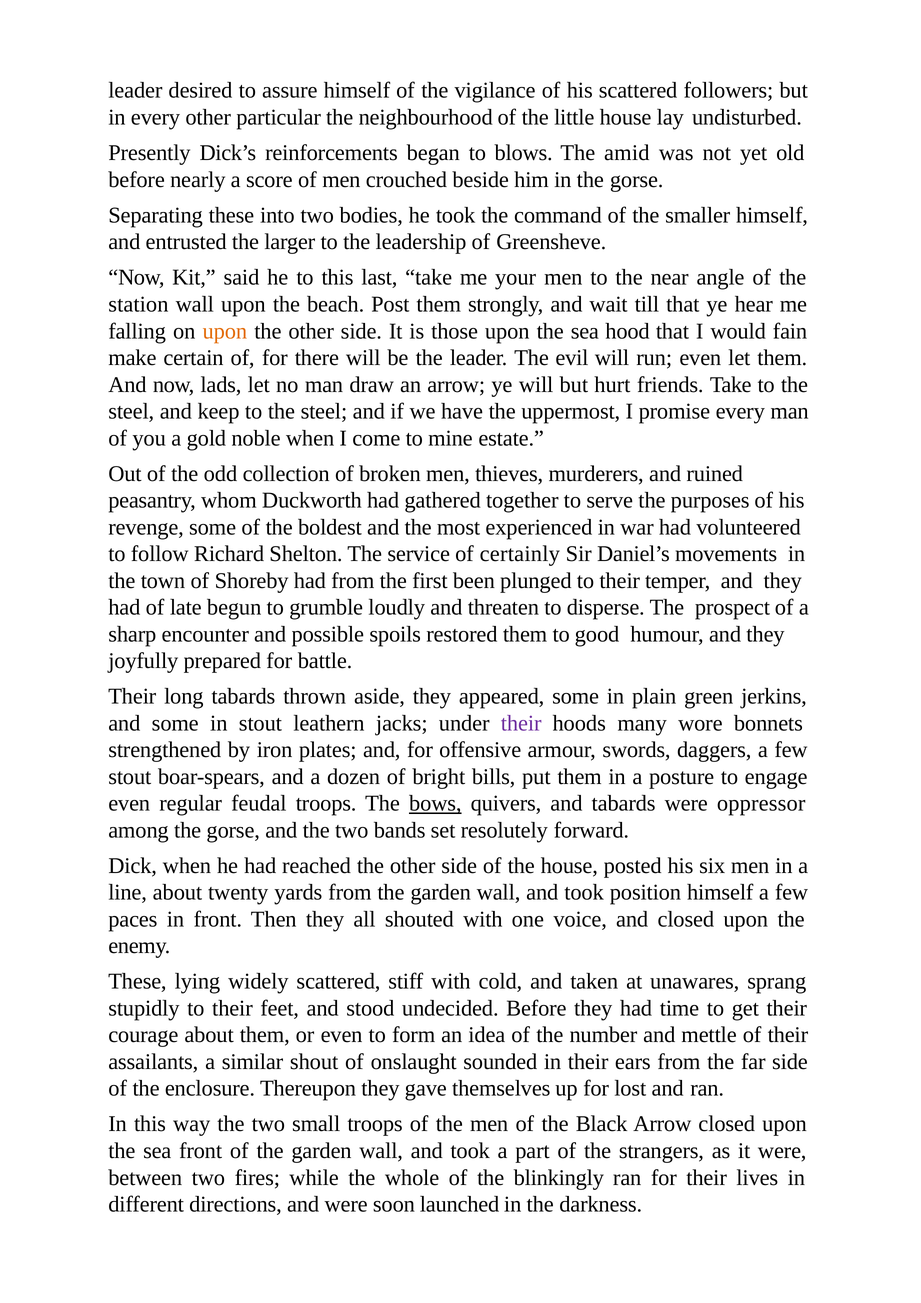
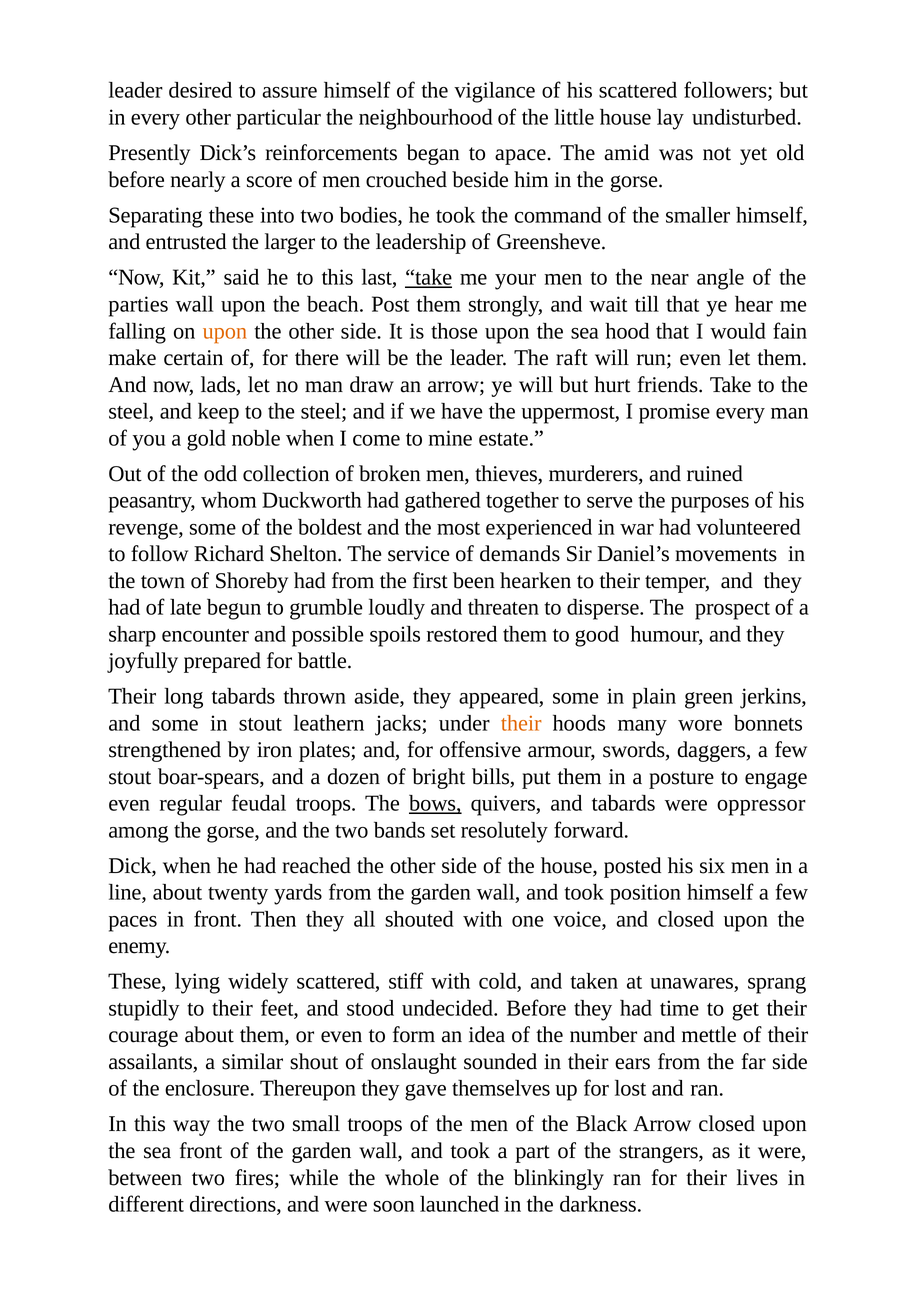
blows: blows -> apace
take at (429, 278) underline: none -> present
station: station -> parties
evil: evil -> raft
certainly: certainly -> demands
plunged: plunged -> hearken
their at (521, 723) colour: purple -> orange
